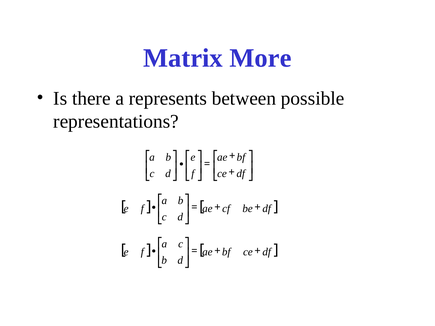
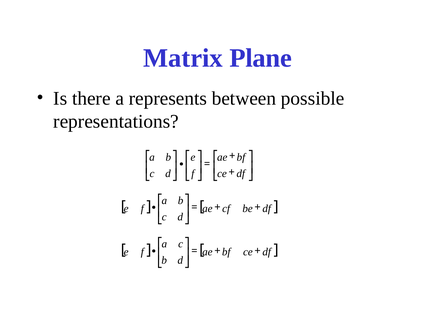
More: More -> Plane
